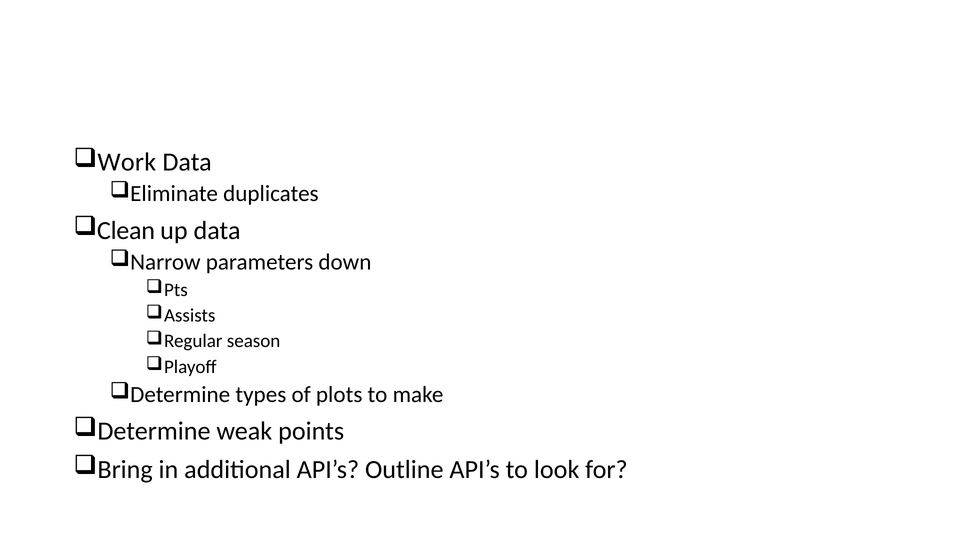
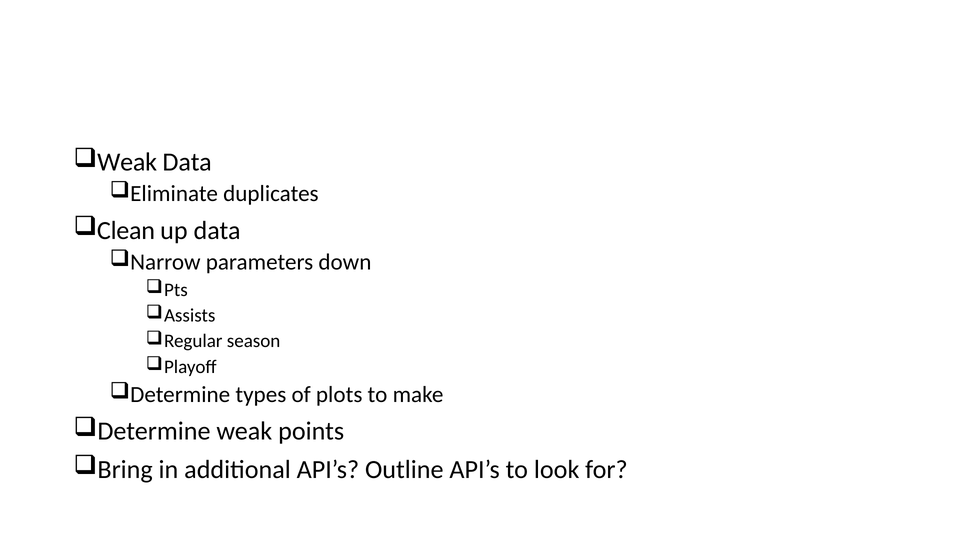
Work at (127, 162): Work -> Weak
